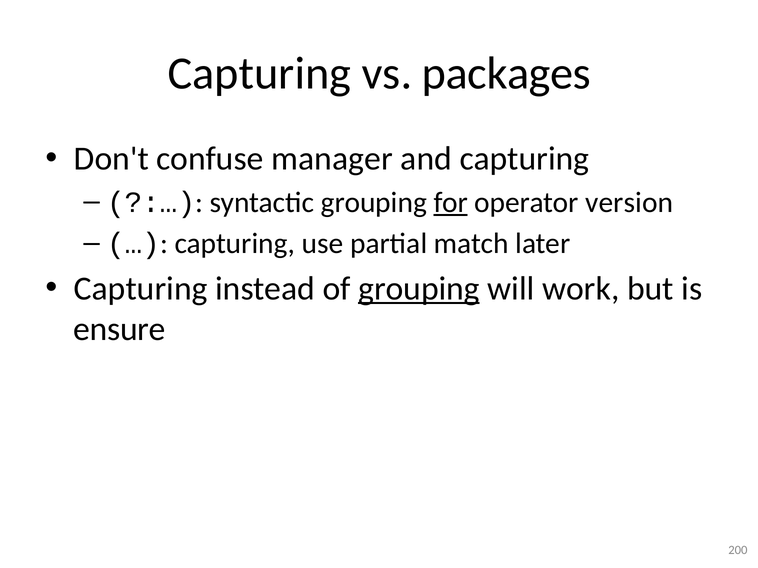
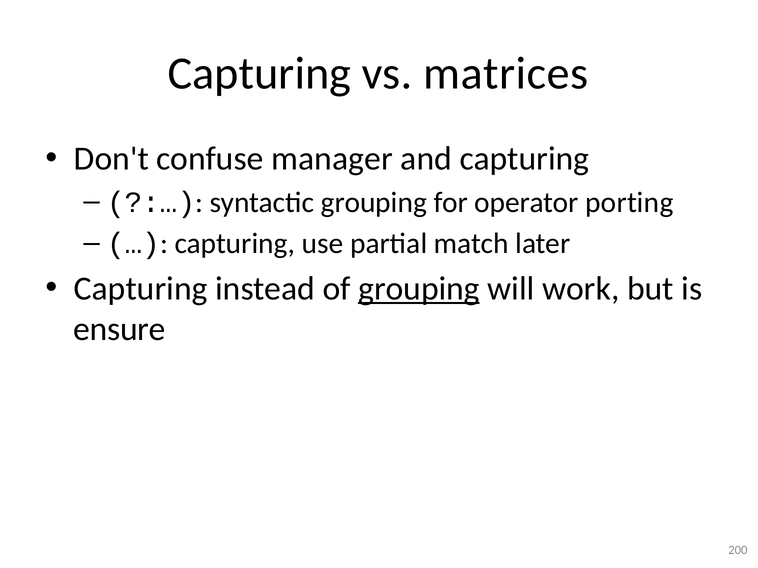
packages: packages -> matrices
for underline: present -> none
version: version -> porting
